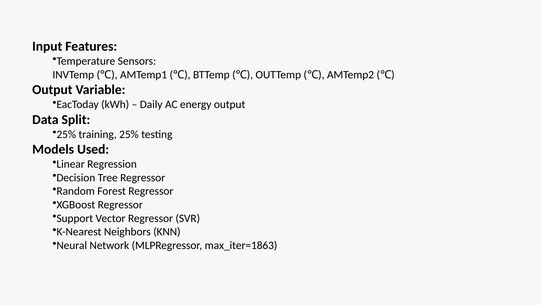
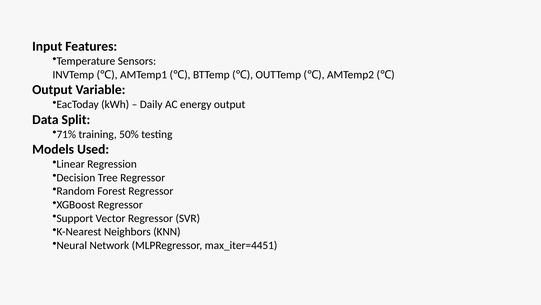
25% at (66, 134): 25% -> 71%
training 25%: 25% -> 50%
max_iter=1863: max_iter=1863 -> max_iter=4451
